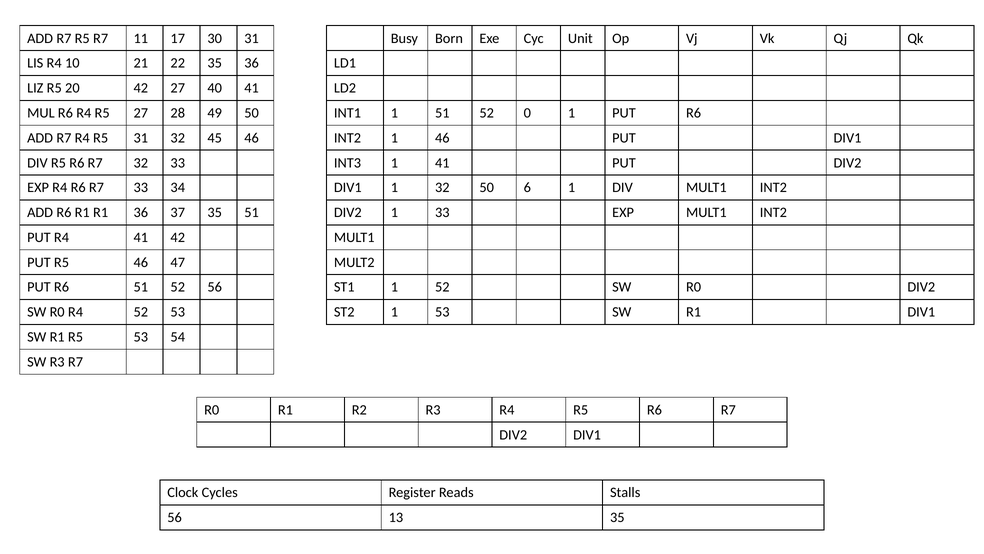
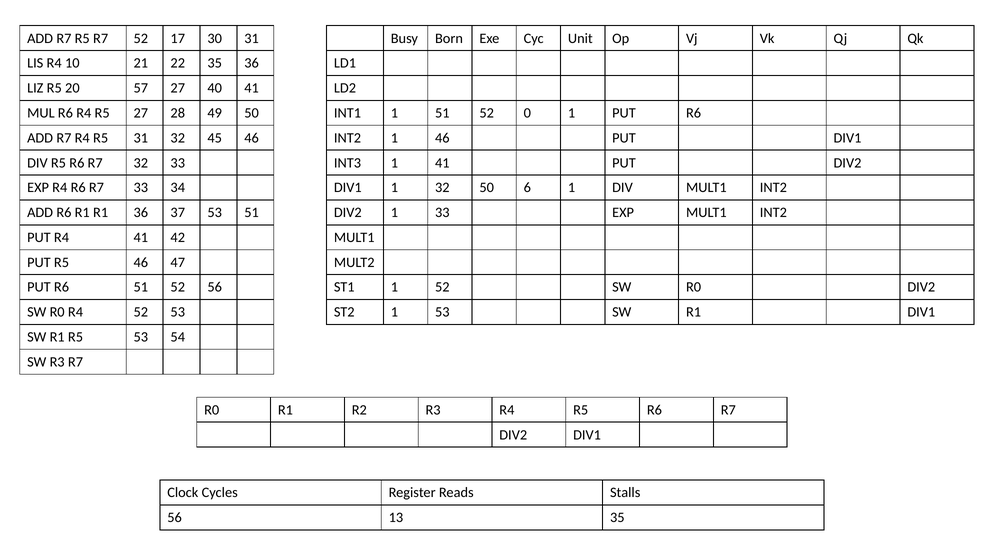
R7 11: 11 -> 52
20 42: 42 -> 57
37 35: 35 -> 53
